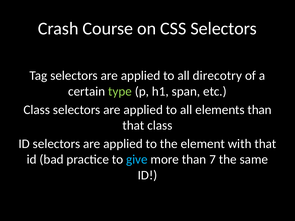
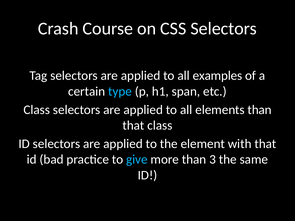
direcotry: direcotry -> examples
type colour: light green -> light blue
7: 7 -> 3
